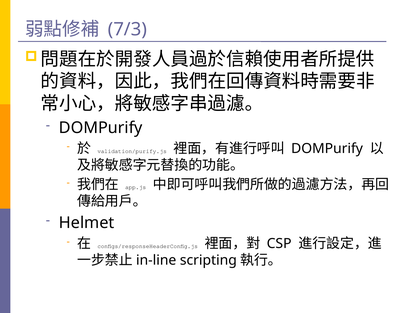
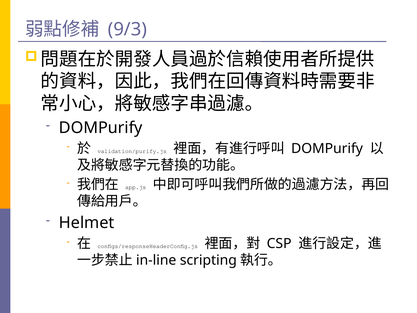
7/3: 7/3 -> 9/3
